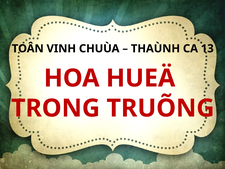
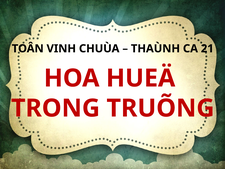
13: 13 -> 21
